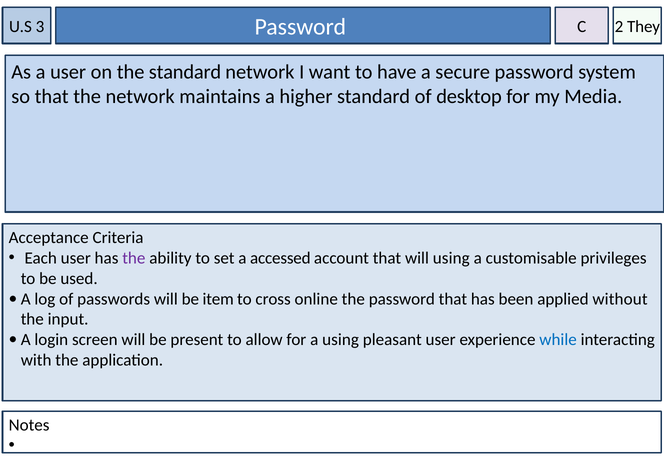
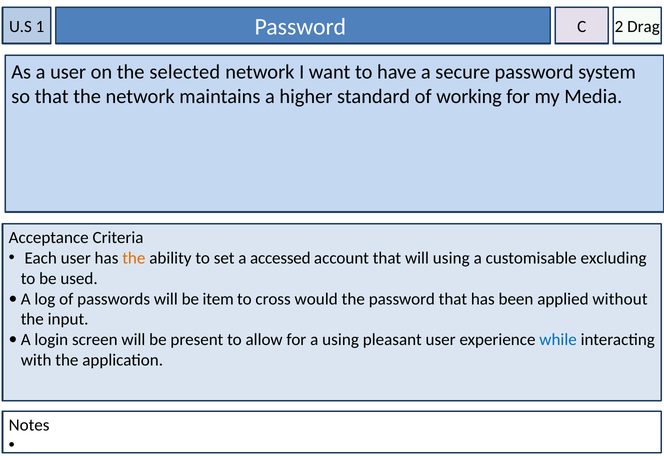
3: 3 -> 1
They: They -> Drag
the standard: standard -> selected
desktop: desktop -> working
the at (134, 258) colour: purple -> orange
privileges: privileges -> excluding
online: online -> would
